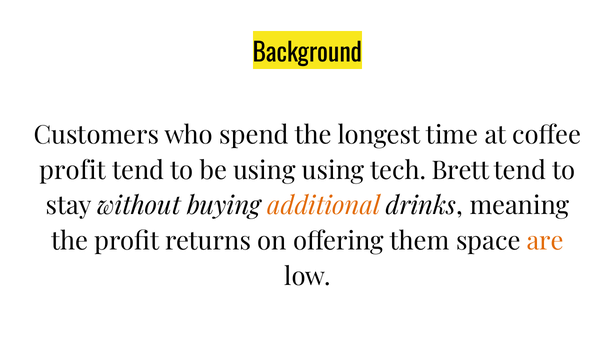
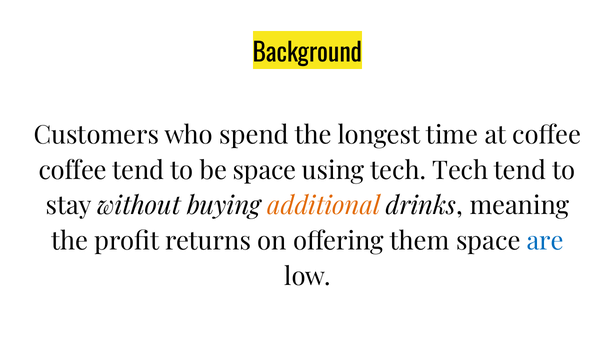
profit at (73, 171): profit -> coffee
be using: using -> space
tech Brett: Brett -> Tech
are colour: orange -> blue
